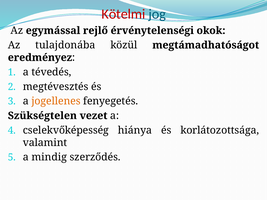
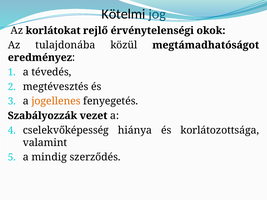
Kötelmi colour: red -> black
egymással: egymással -> korlátokat
Szükségtelen: Szükségtelen -> Szabályozzák
